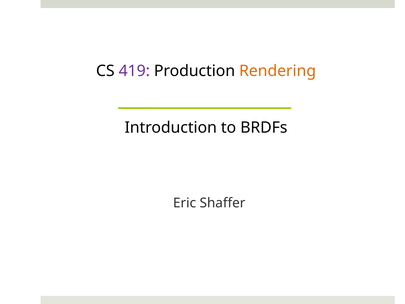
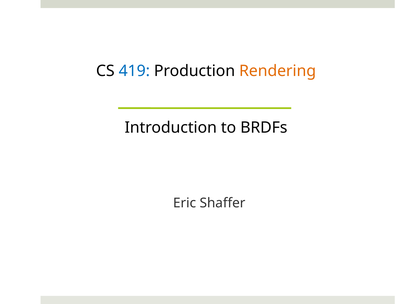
419 colour: purple -> blue
